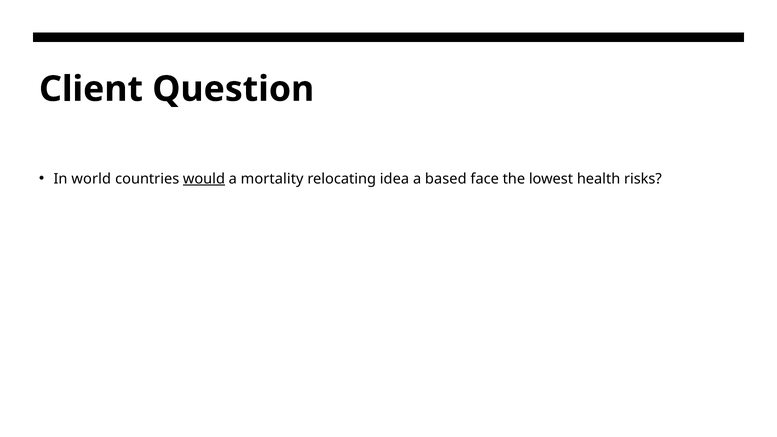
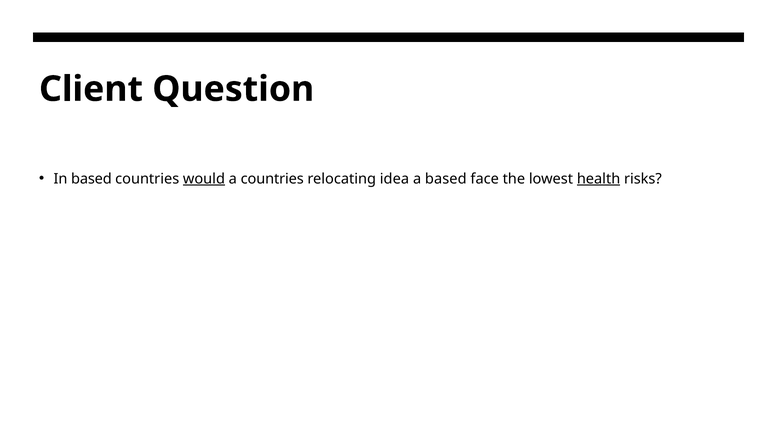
In world: world -> based
a mortality: mortality -> countries
health underline: none -> present
